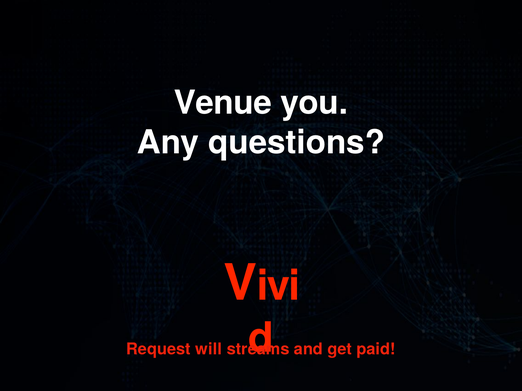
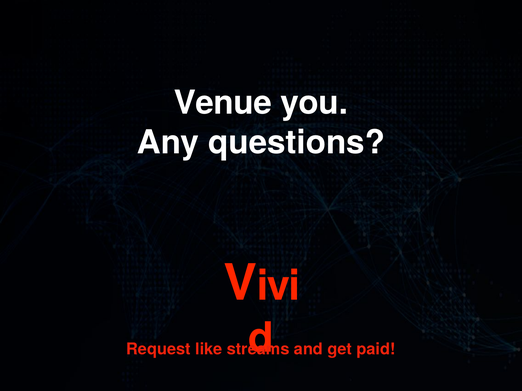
will: will -> like
